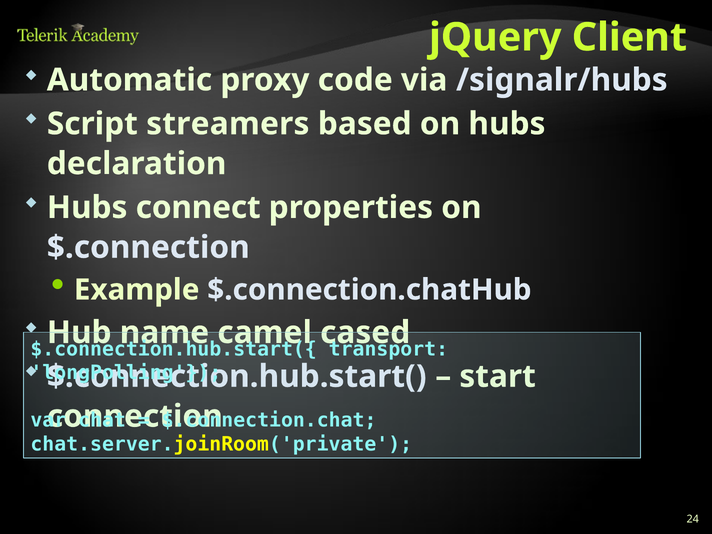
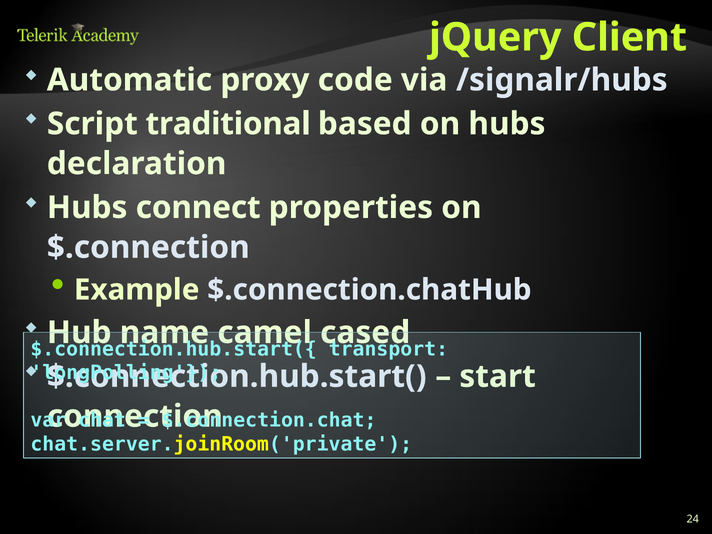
streamers: streamers -> traditional
